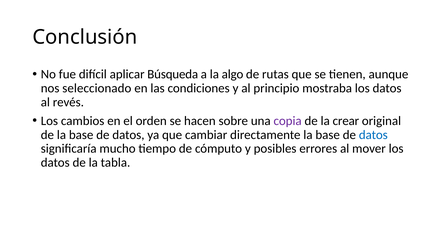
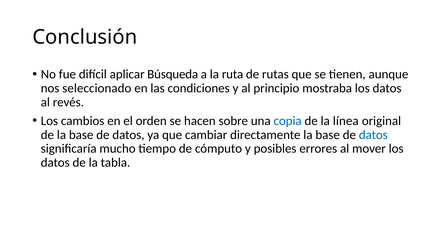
algo: algo -> ruta
copia colour: purple -> blue
crear: crear -> línea
